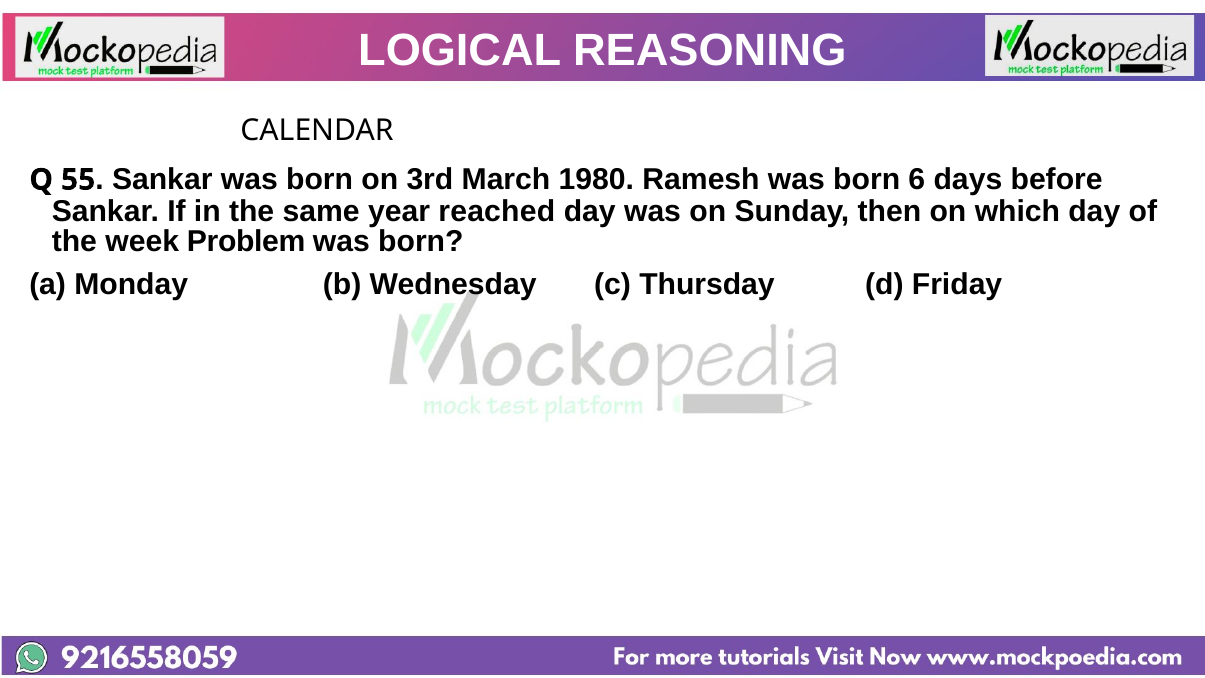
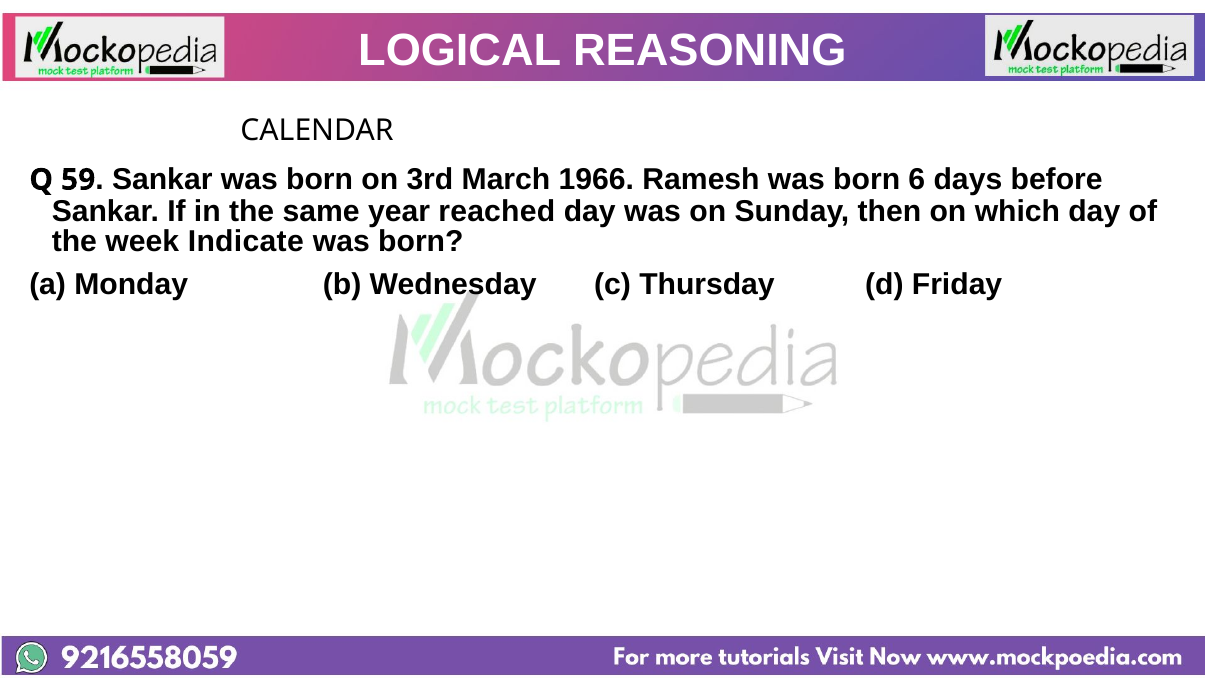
55: 55 -> 59
1980: 1980 -> 1966
Problem: Problem -> Indicate
